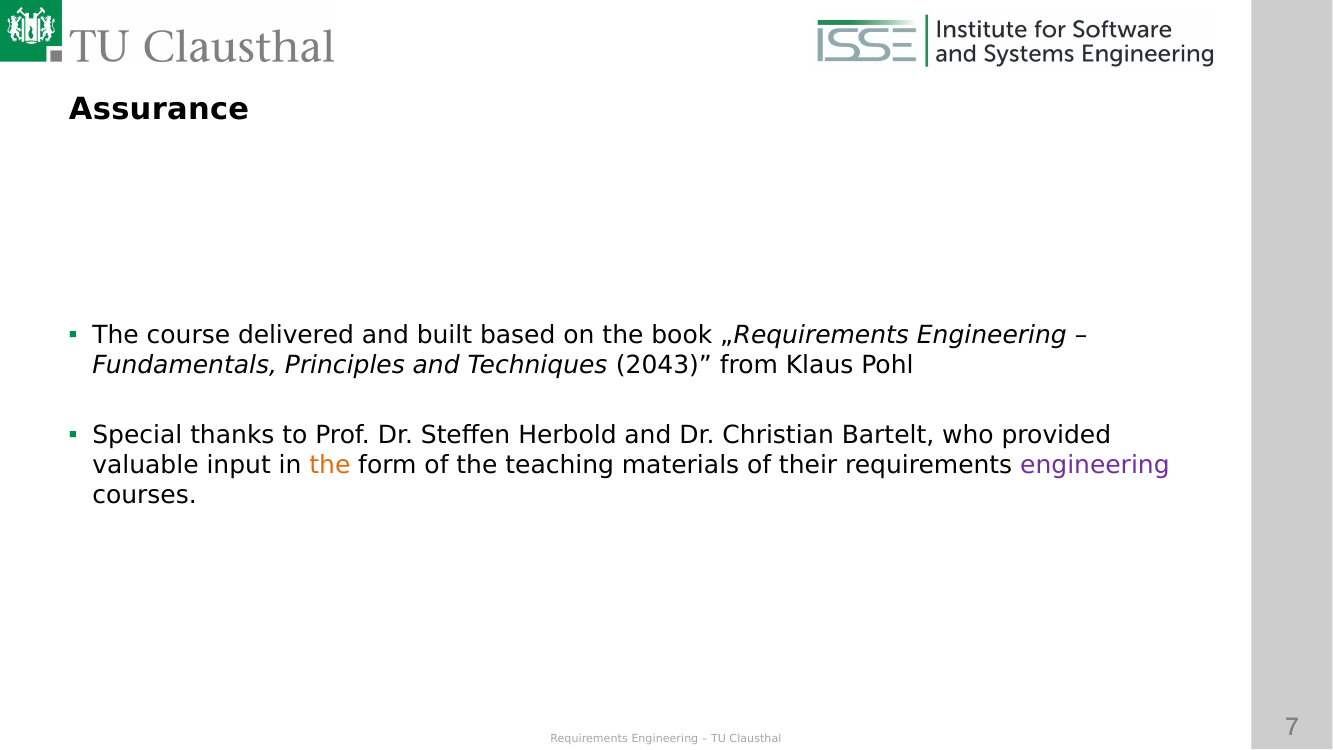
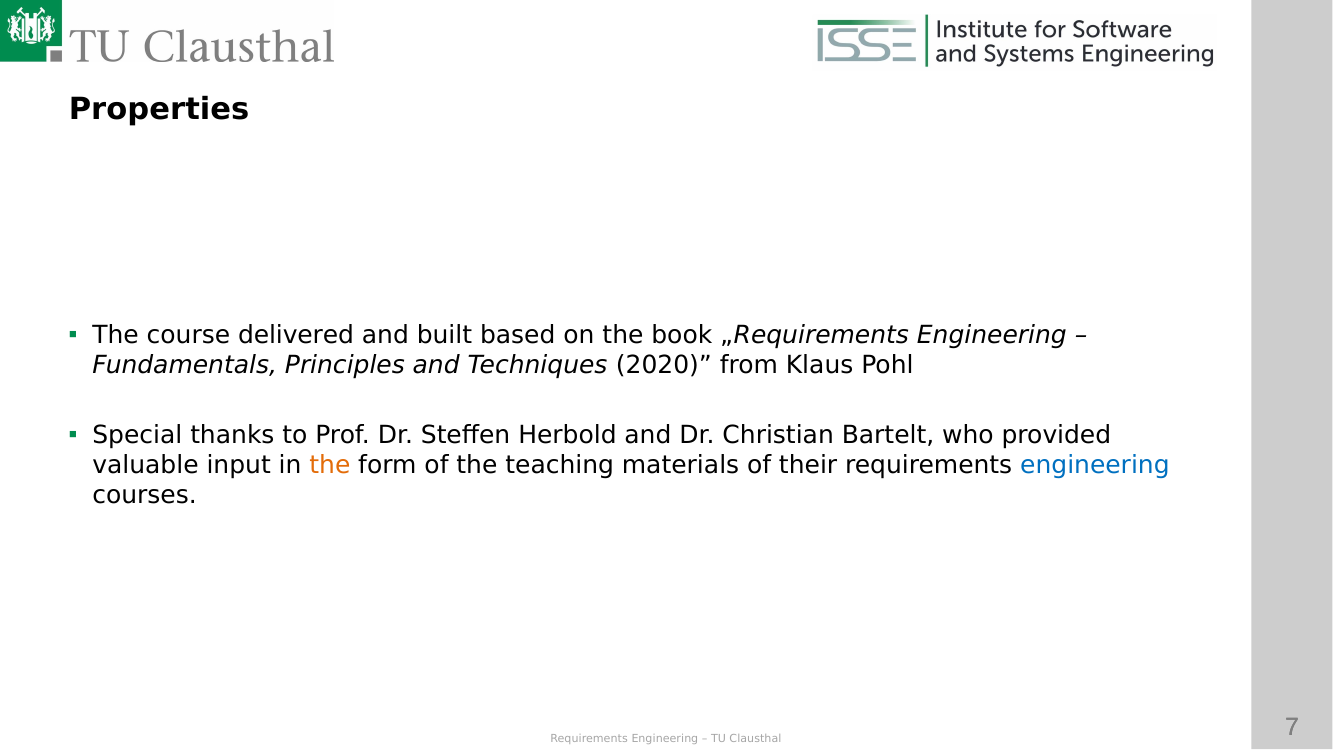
Assurance: Assurance -> Properties
2043: 2043 -> 2020
engineering at (1095, 466) colour: purple -> blue
